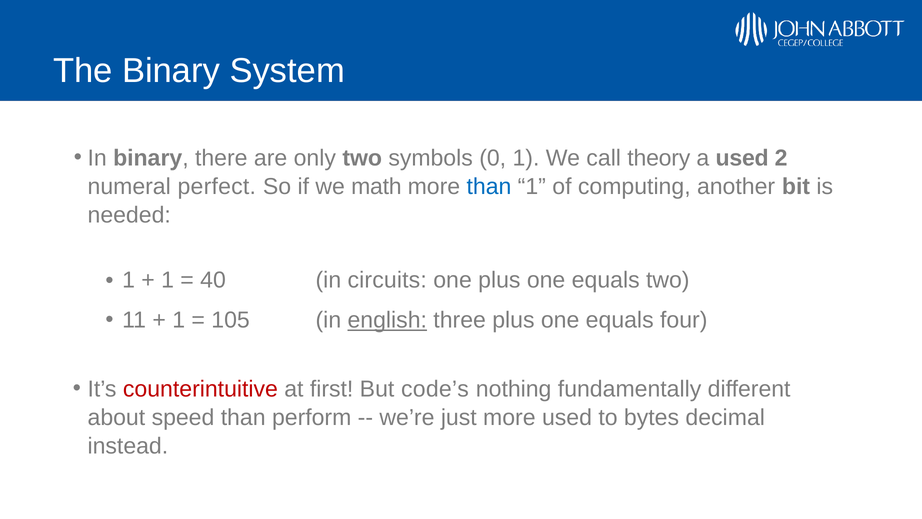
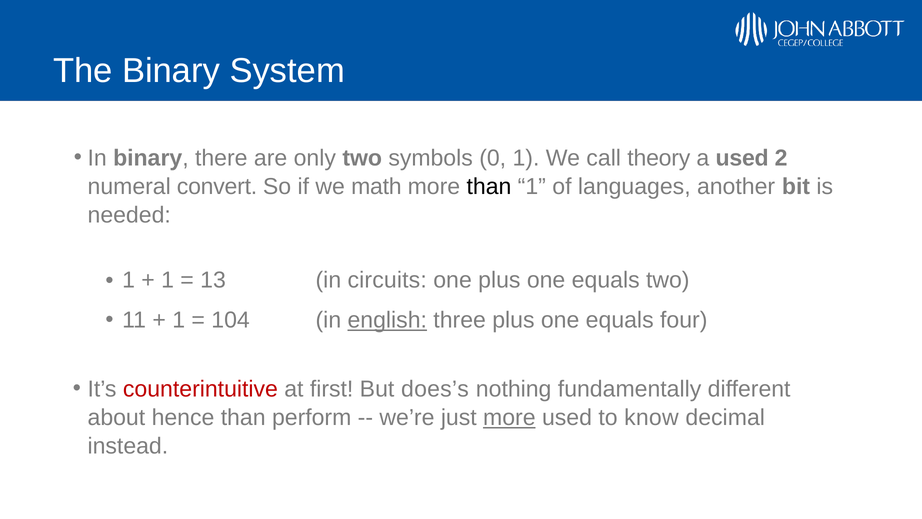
perfect: perfect -> convert
than at (489, 187) colour: blue -> black
computing: computing -> languages
40: 40 -> 13
105: 105 -> 104
code’s: code’s -> does’s
speed: speed -> hence
more at (509, 417) underline: none -> present
bytes: bytes -> know
